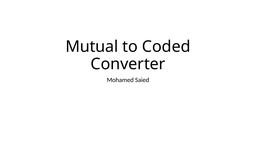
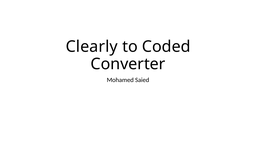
Mutual: Mutual -> Clearly
